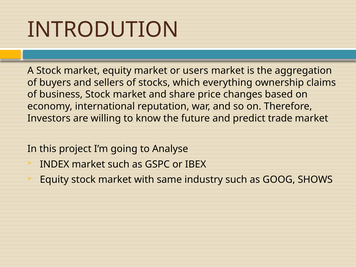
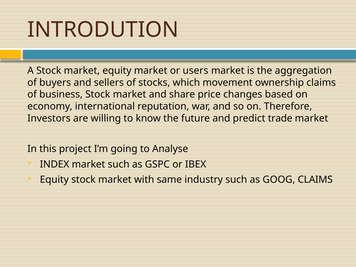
everything: everything -> movement
GOOG SHOWS: SHOWS -> CLAIMS
